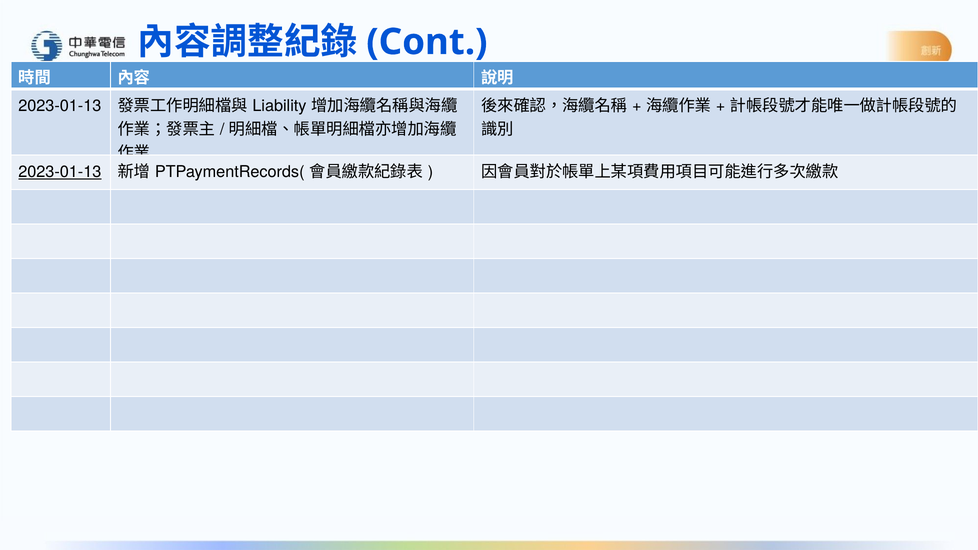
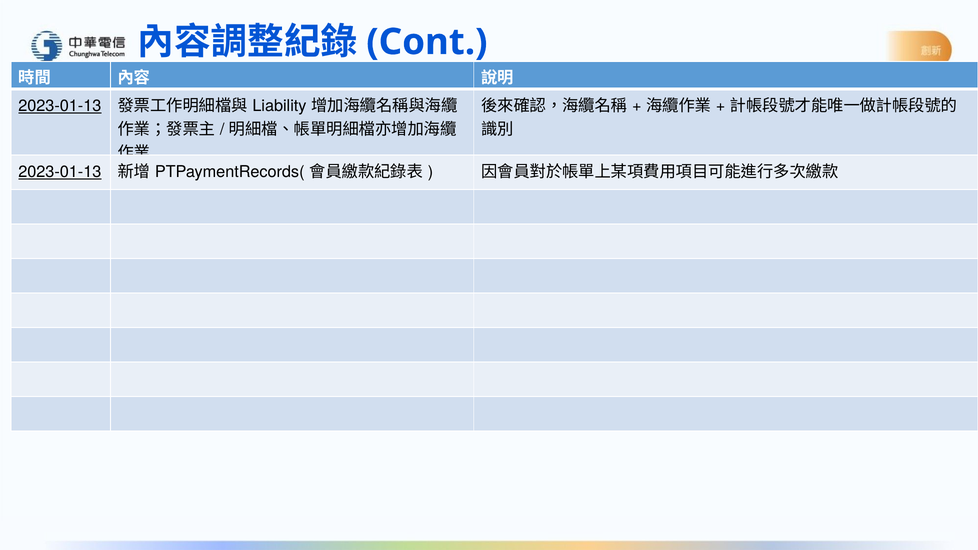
2023-01-13 at (60, 106) underline: none -> present
